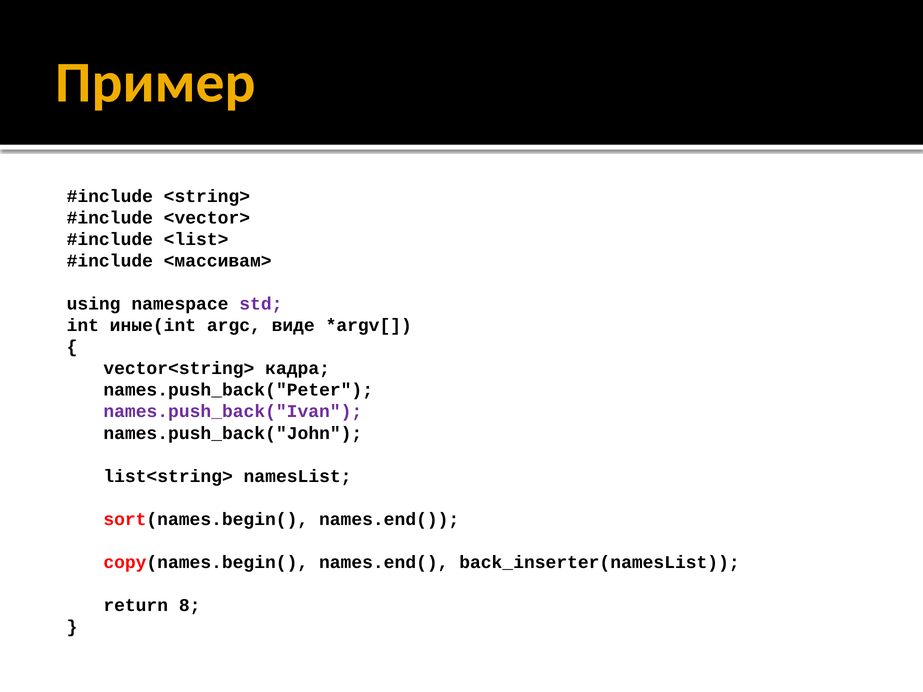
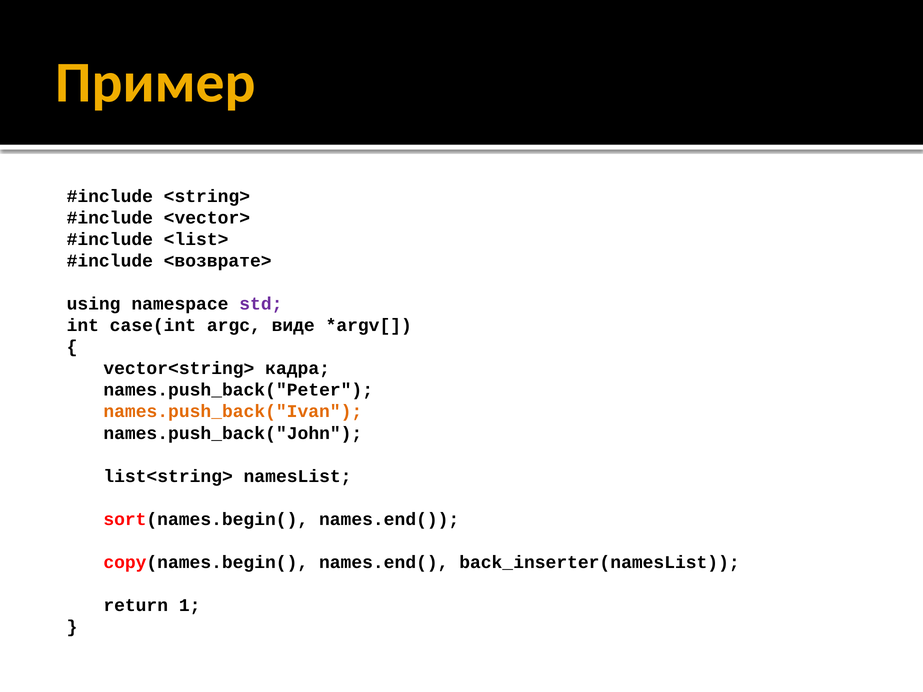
<массивам>: <массивам> -> <возврате>
иные(int: иные(int -> case(int
names.push_back("Ivan colour: purple -> orange
8: 8 -> 1
